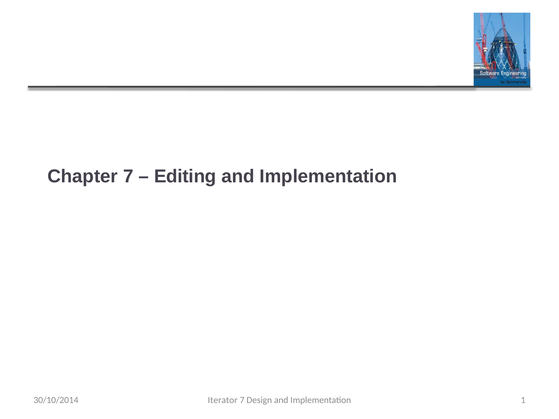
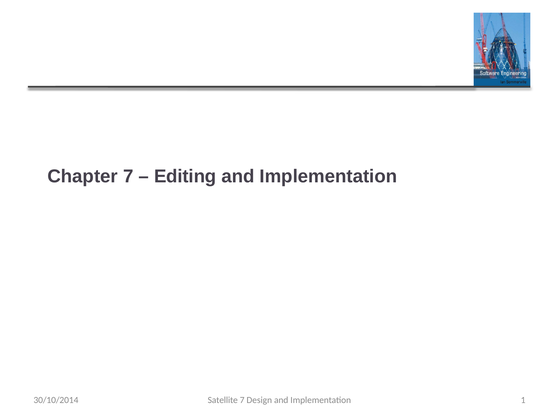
Iterator: Iterator -> Satellite
